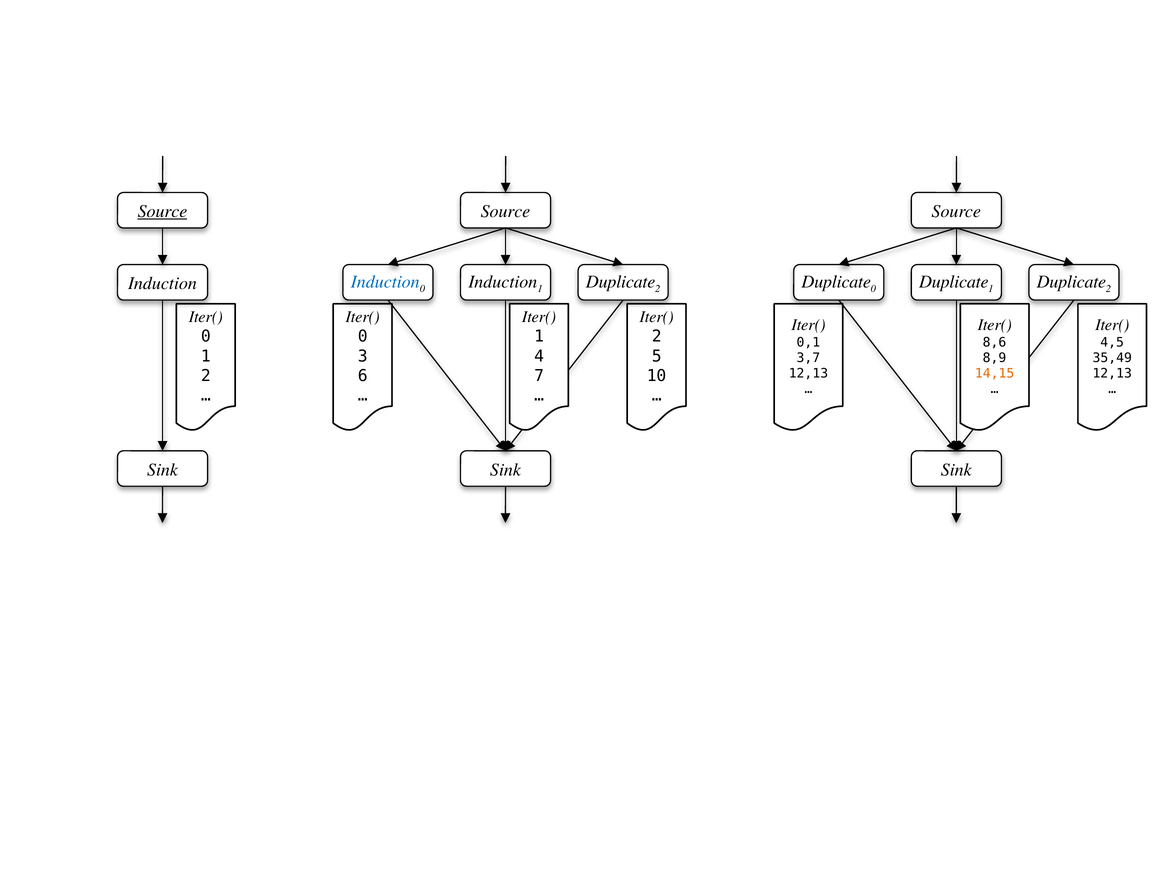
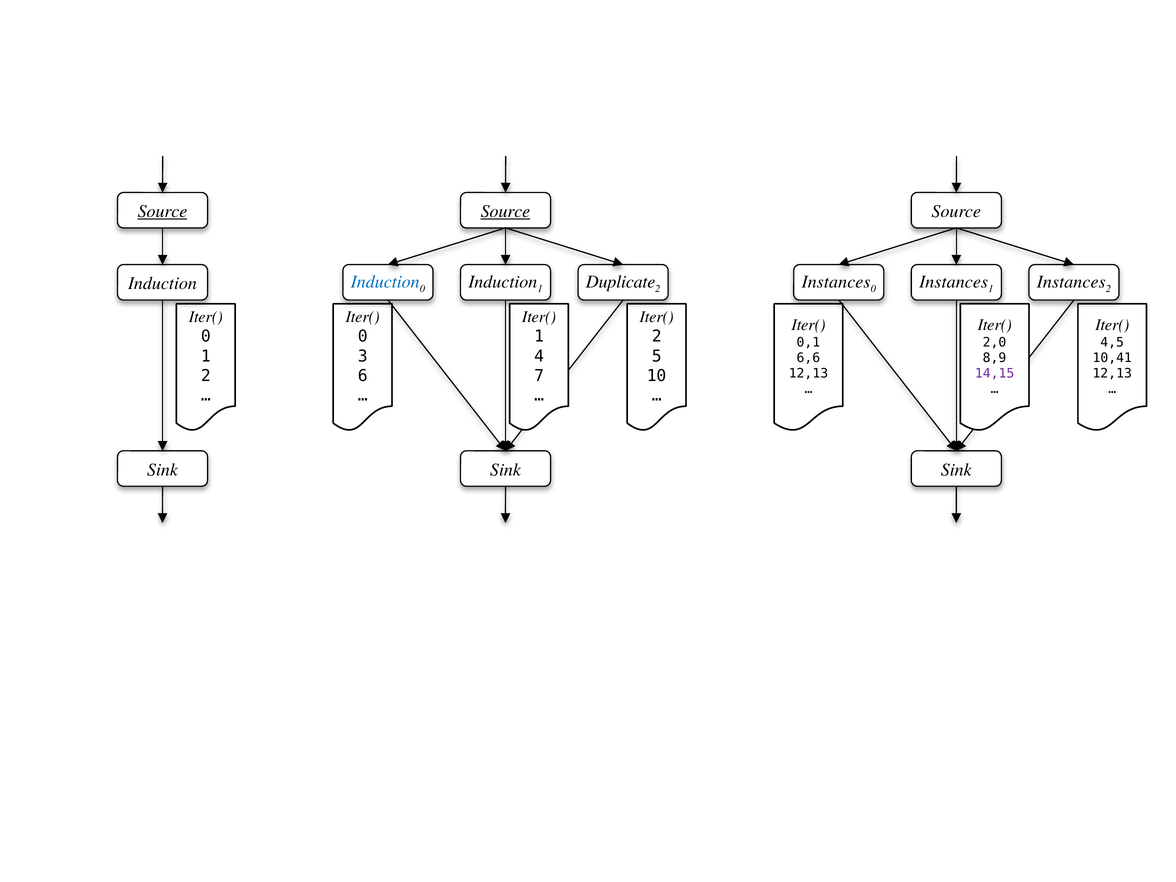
Source at (505, 211) underline: none -> present
Duplicate at (836, 282): Duplicate -> Instances
Duplicate at (954, 282): Duplicate -> Instances
Duplicate at (1071, 282): Duplicate -> Instances
8,6: 8,6 -> 2,0
3,7: 3,7 -> 6,6
35,49: 35,49 -> 10,41
14,15 colour: orange -> purple
